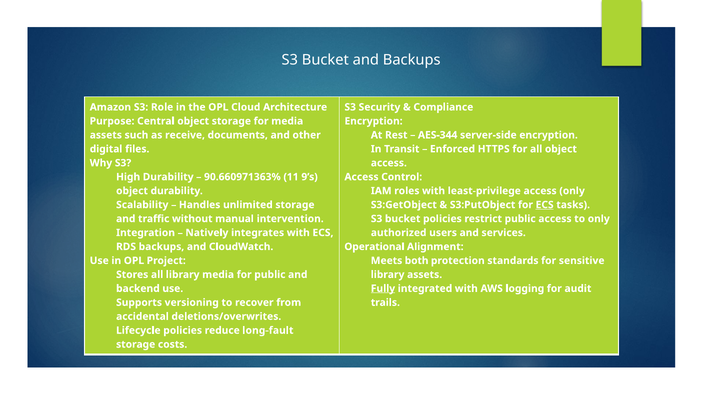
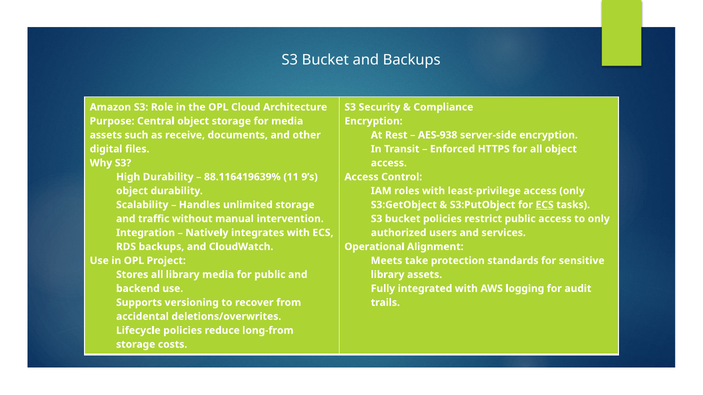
AES-344: AES-344 -> AES-938
90.660971363%: 90.660971363% -> 88.116419639%
both: both -> take
Fully underline: present -> none
long-fault: long-fault -> long-from
